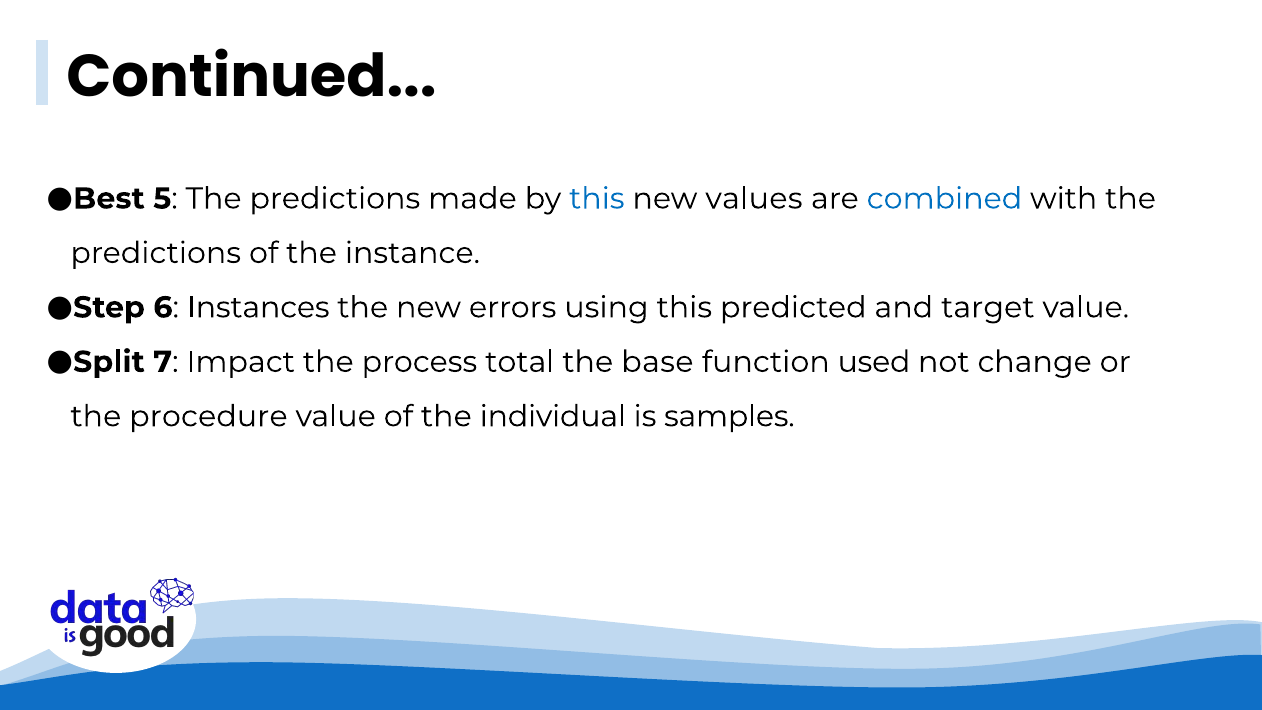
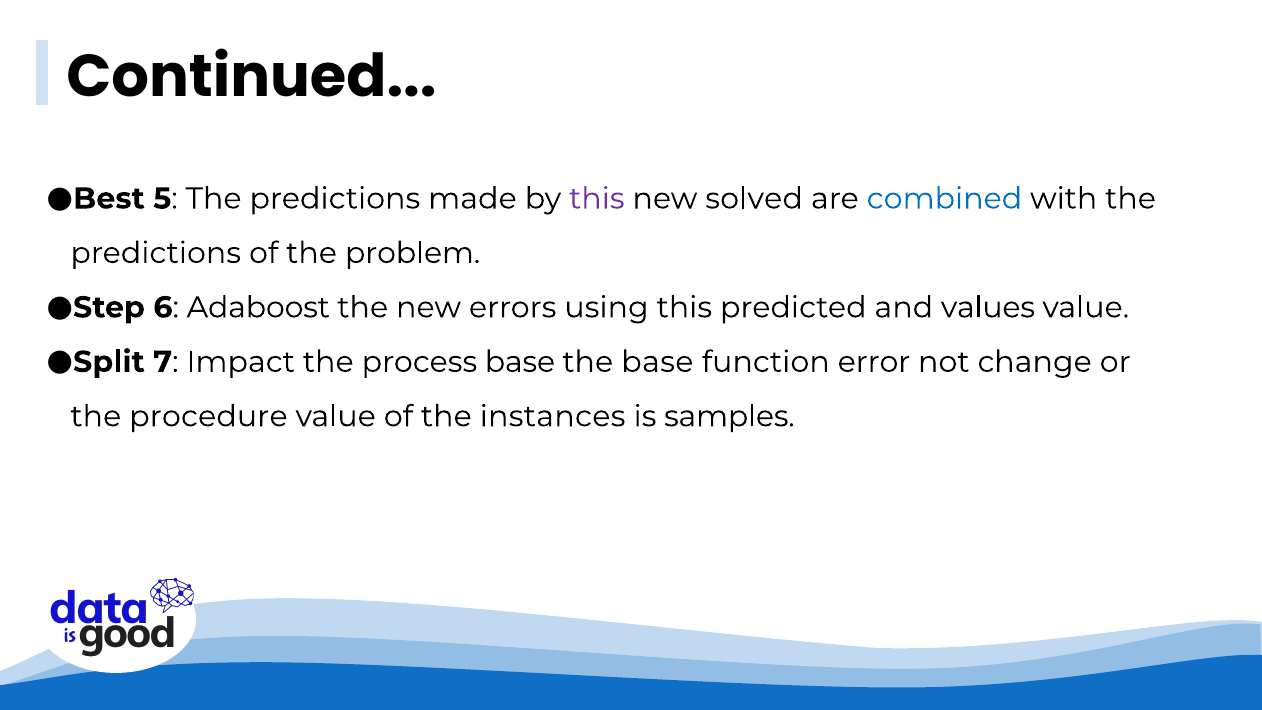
this at (597, 199) colour: blue -> purple
values: values -> solved
instance: instance -> problem
Instances: Instances -> Adaboost
target: target -> values
process total: total -> base
used: used -> error
individual: individual -> instances
